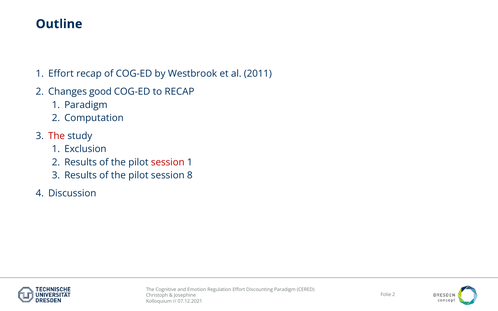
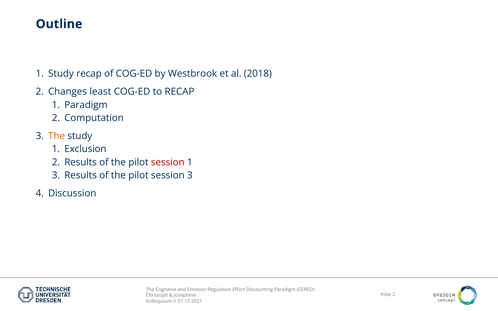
1 Effort: Effort -> Study
2011: 2011 -> 2018
good: good -> least
The at (57, 136) colour: red -> orange
session 8: 8 -> 3
